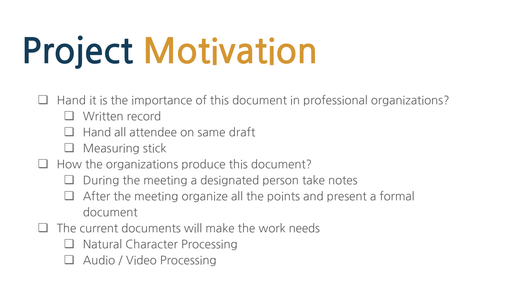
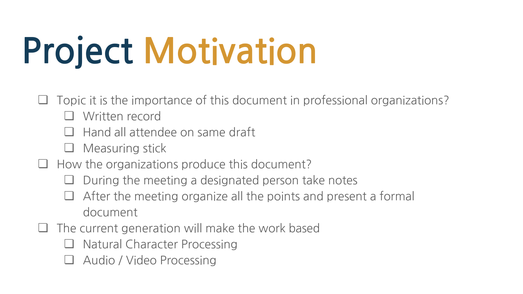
Hand at (71, 101): Hand -> Topic
documents: documents -> generation
needs: needs -> based
